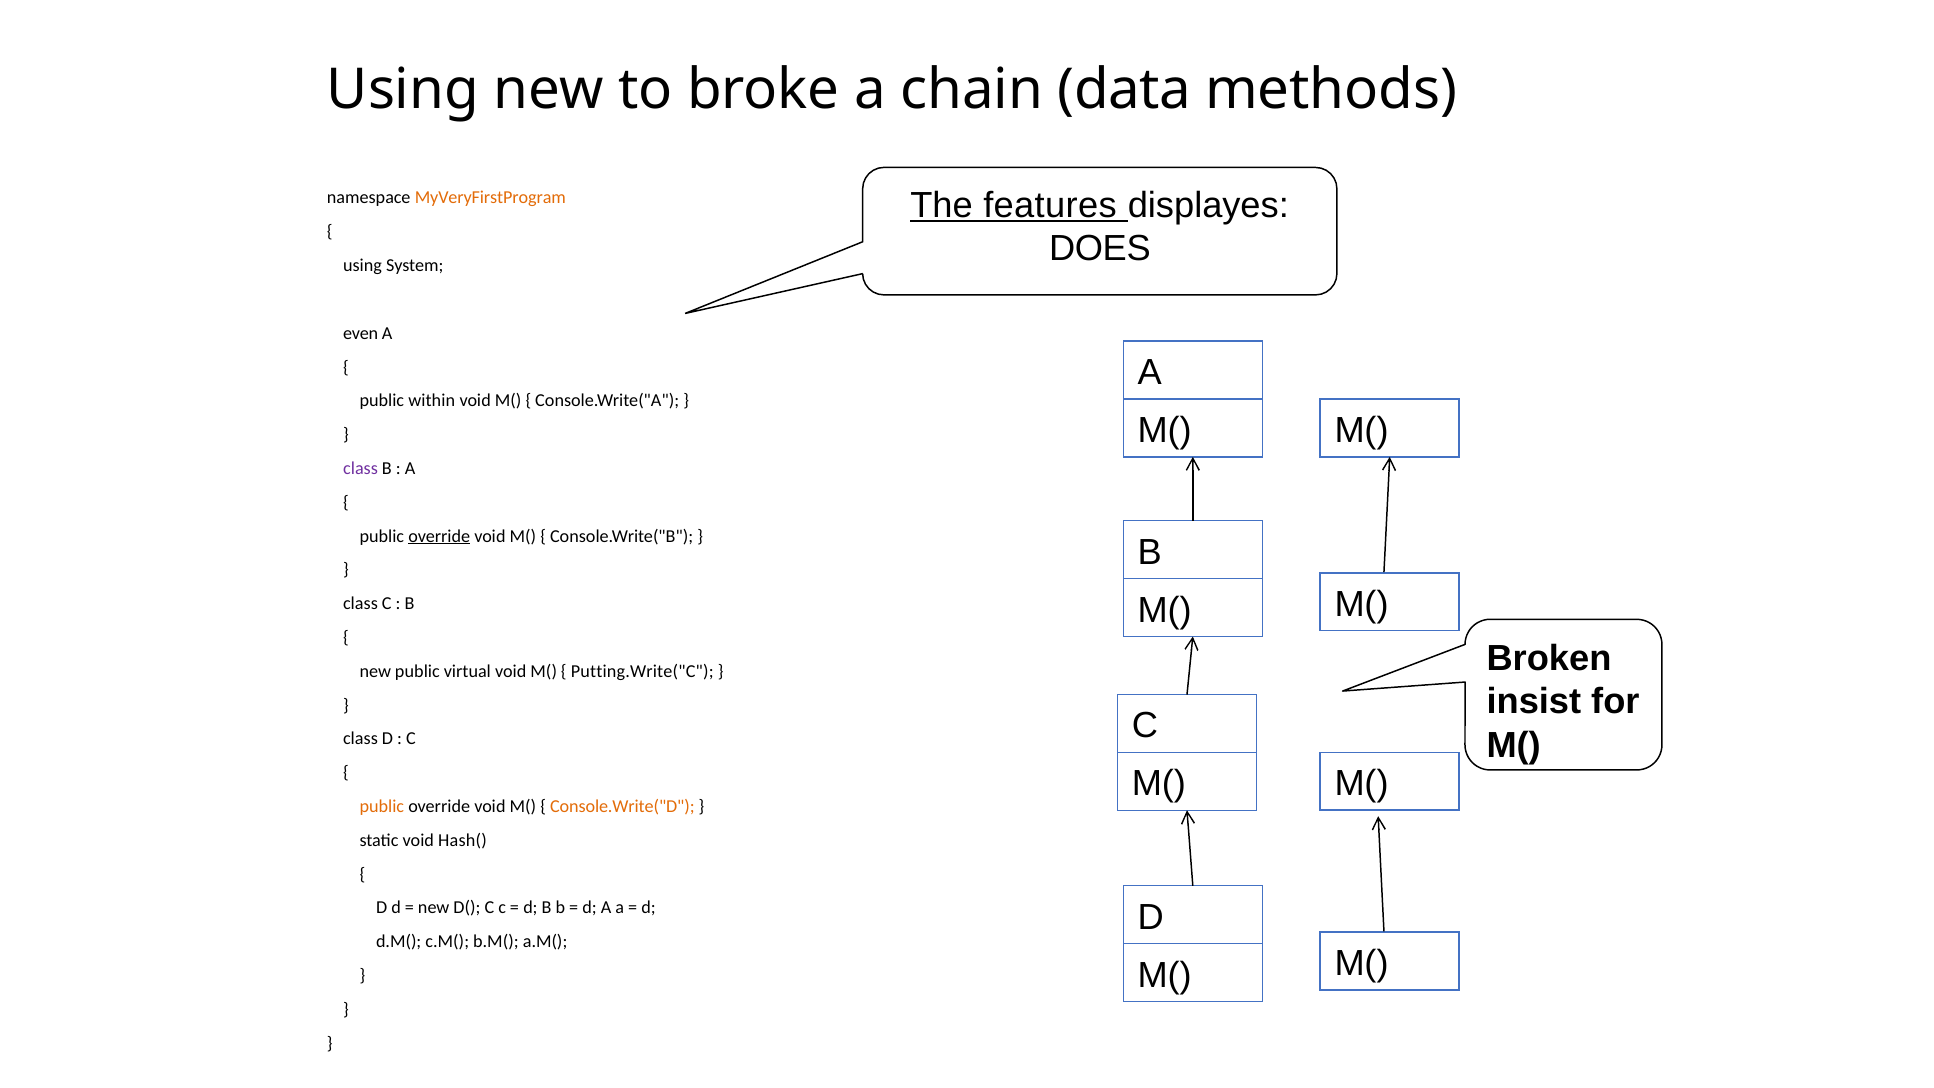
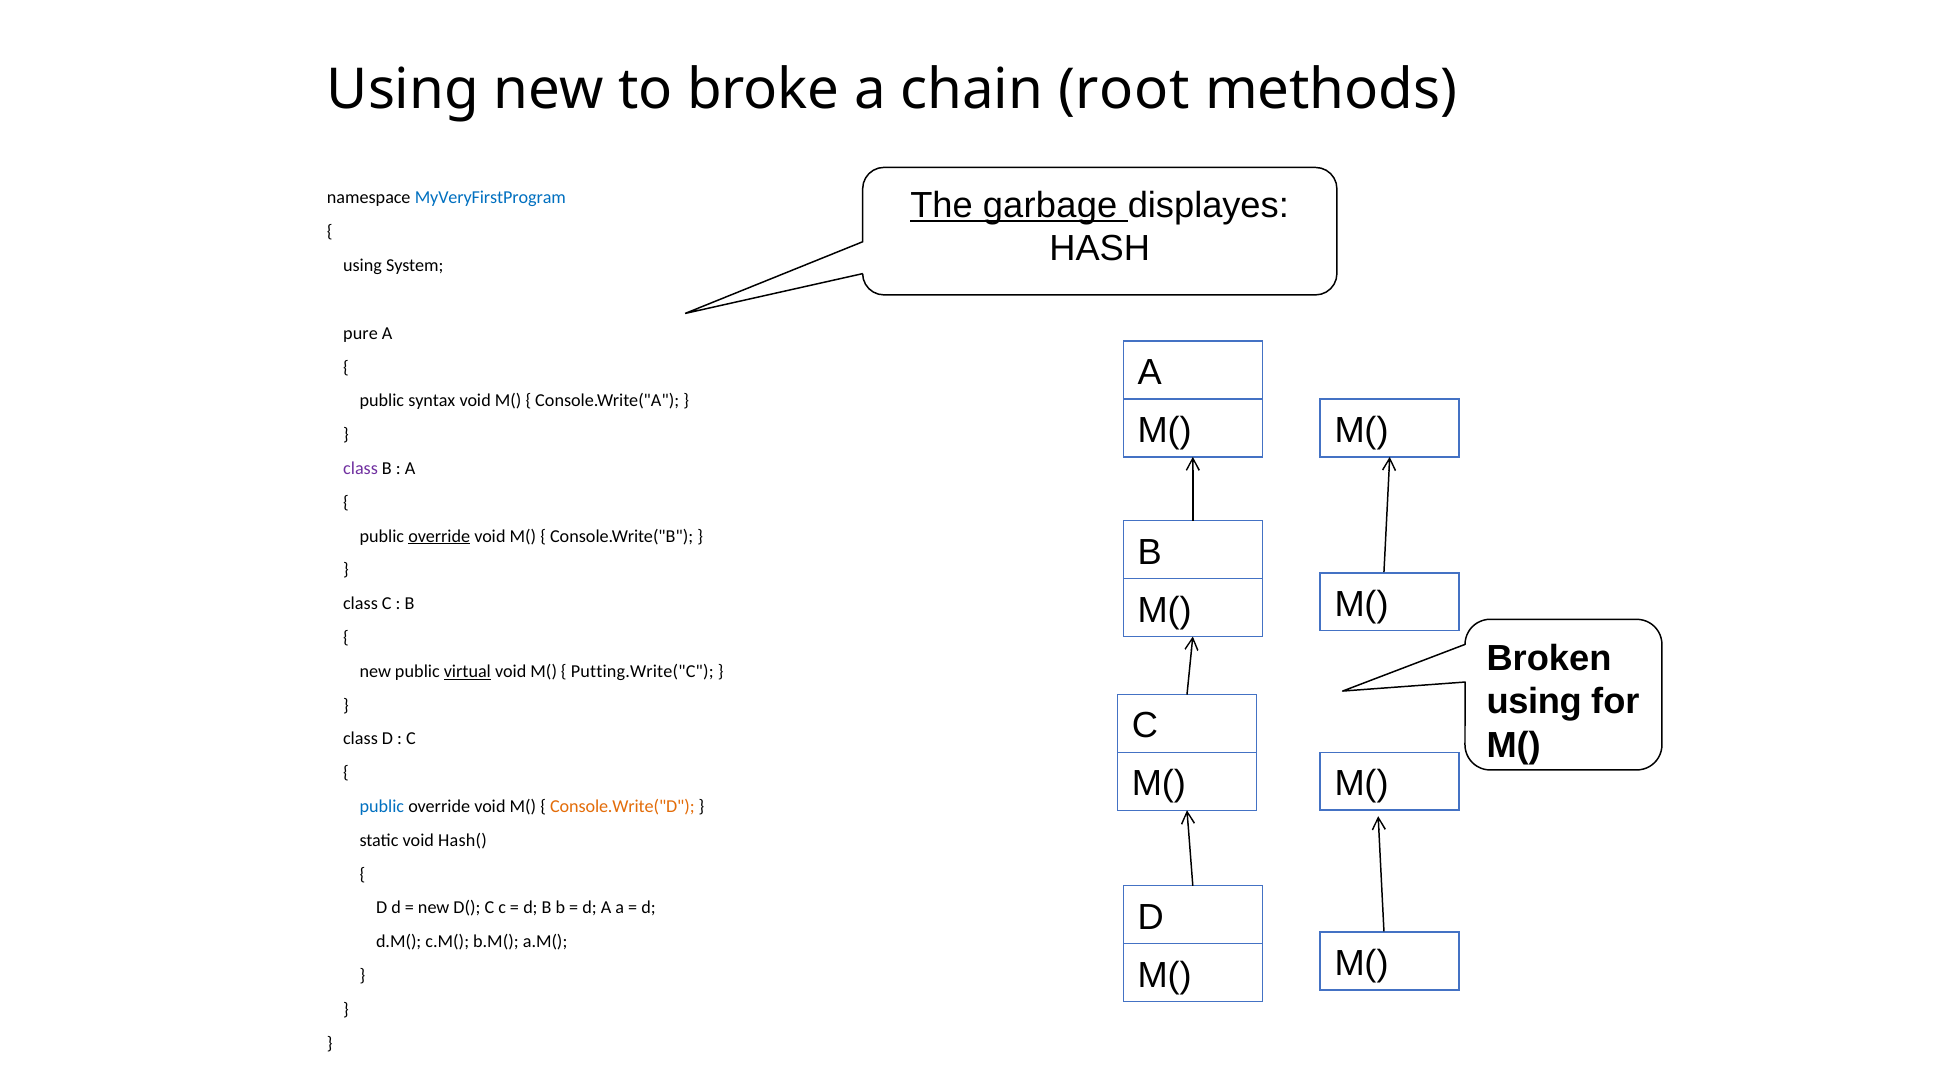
data: data -> root
features: features -> garbage
MyVeryFirstProgram colour: orange -> blue
DOES: DOES -> HASH
even: even -> pure
within: within -> syntax
virtual underline: none -> present
insist at (1534, 702): insist -> using
public at (382, 806) colour: orange -> blue
